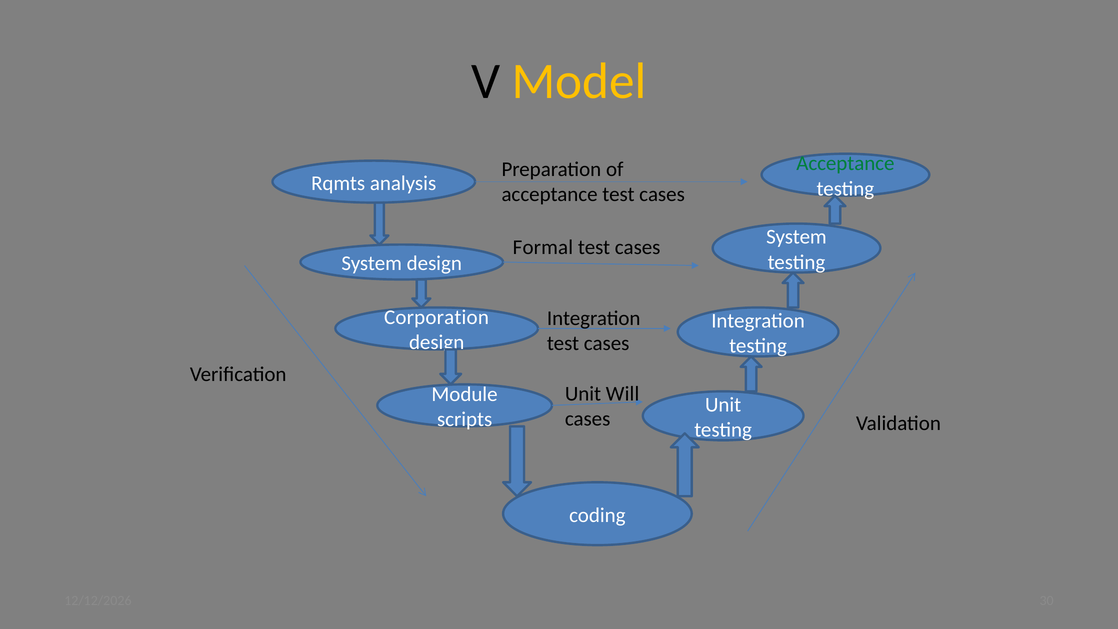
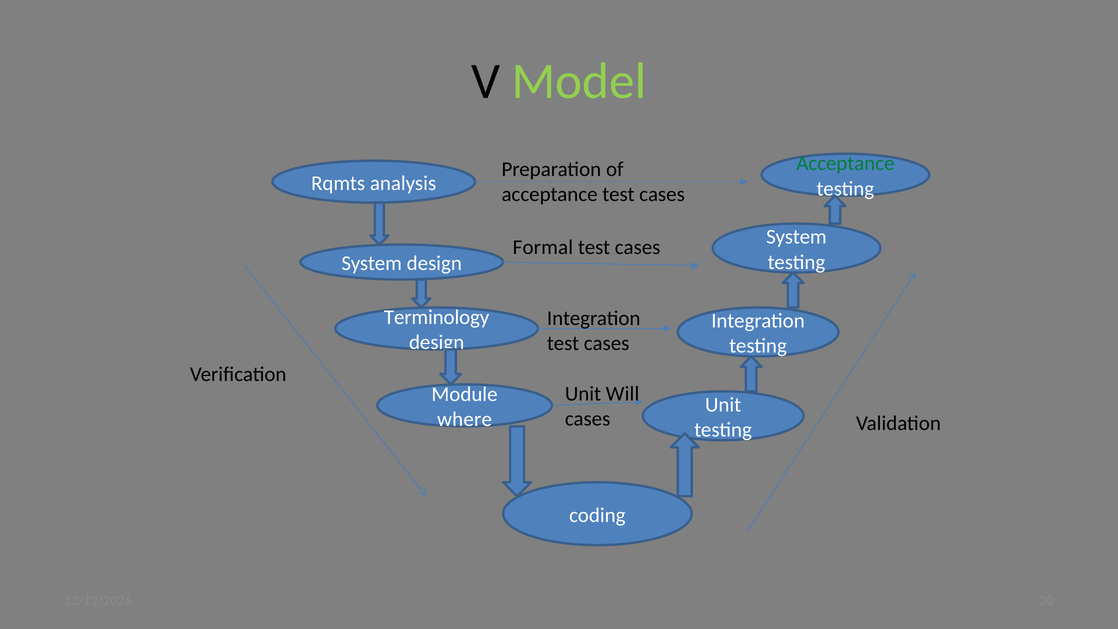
Model colour: yellow -> light green
Corporation: Corporation -> Terminology
scripts: scripts -> where
